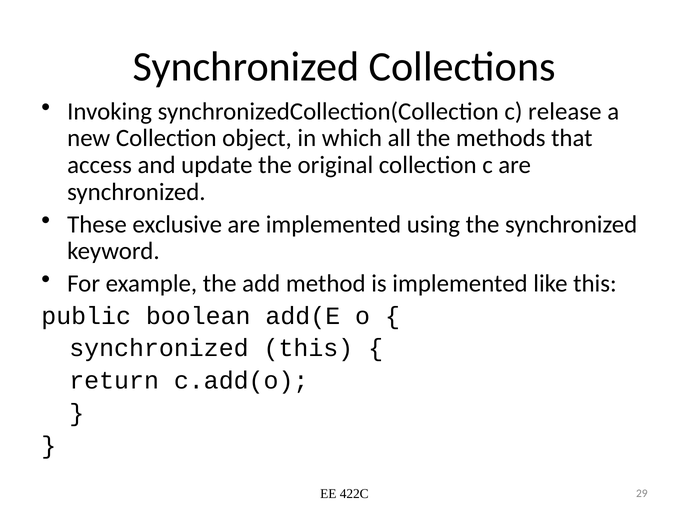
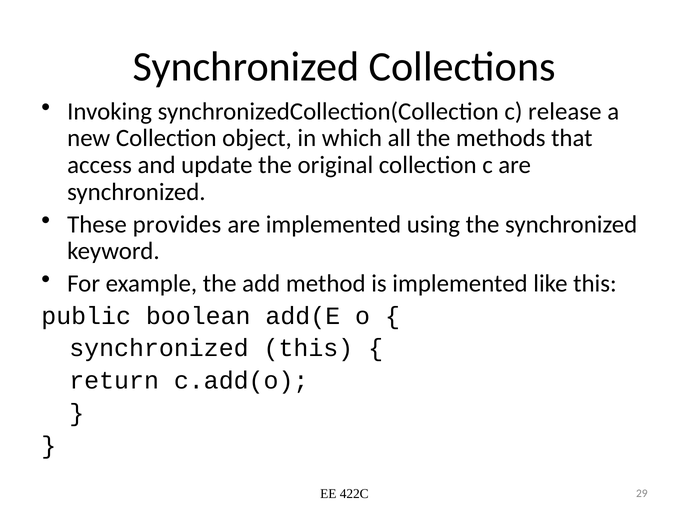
exclusive: exclusive -> provides
